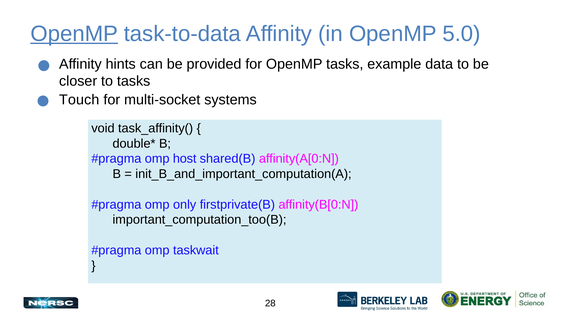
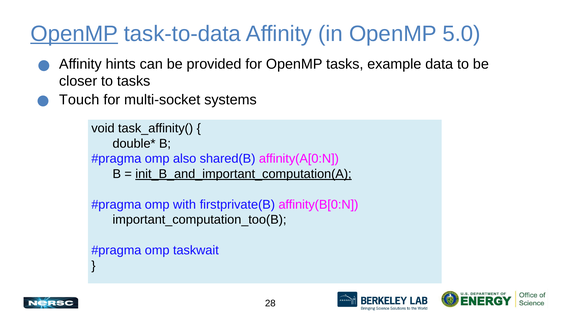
host: host -> also
init_B_and_important_computation(A underline: none -> present
only: only -> with
